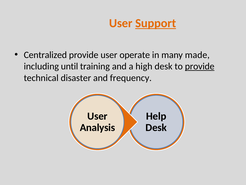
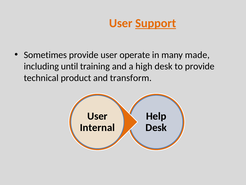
Centralized: Centralized -> Sometimes
provide at (200, 66) underline: present -> none
disaster: disaster -> product
frequency: frequency -> transform
Analysis: Analysis -> Internal
